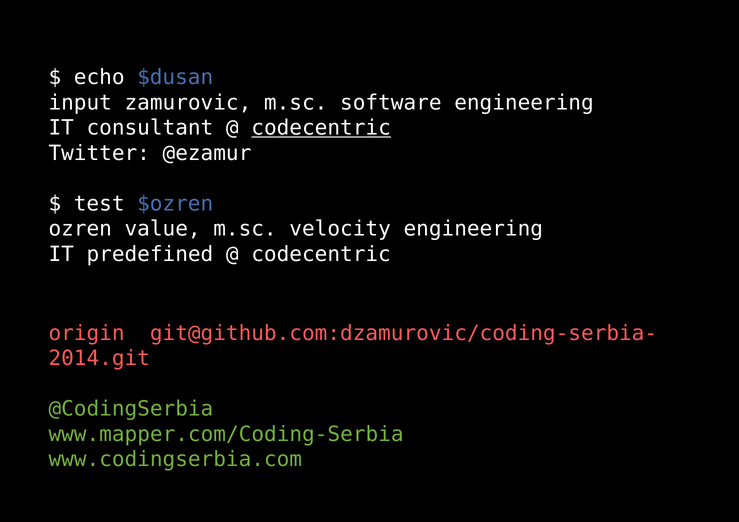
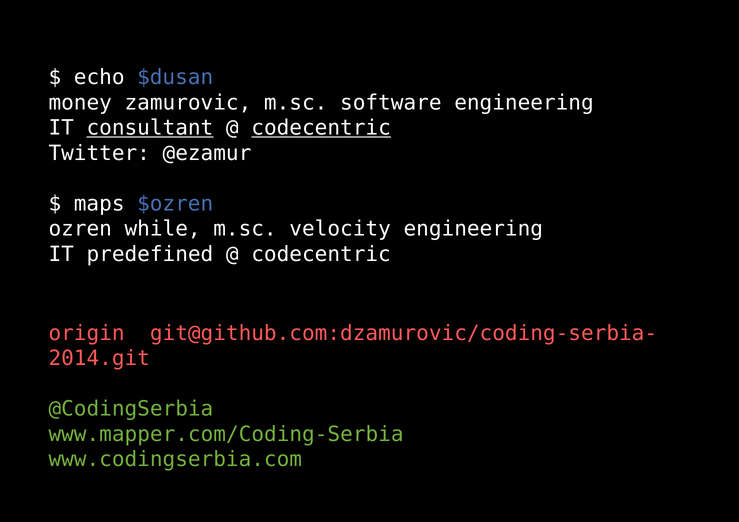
input: input -> money
consultant underline: none -> present
test: test -> maps
value: value -> while
